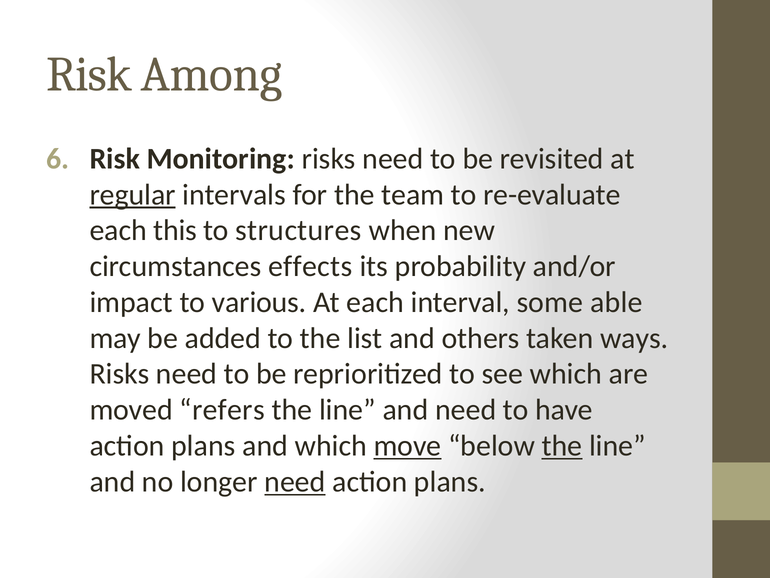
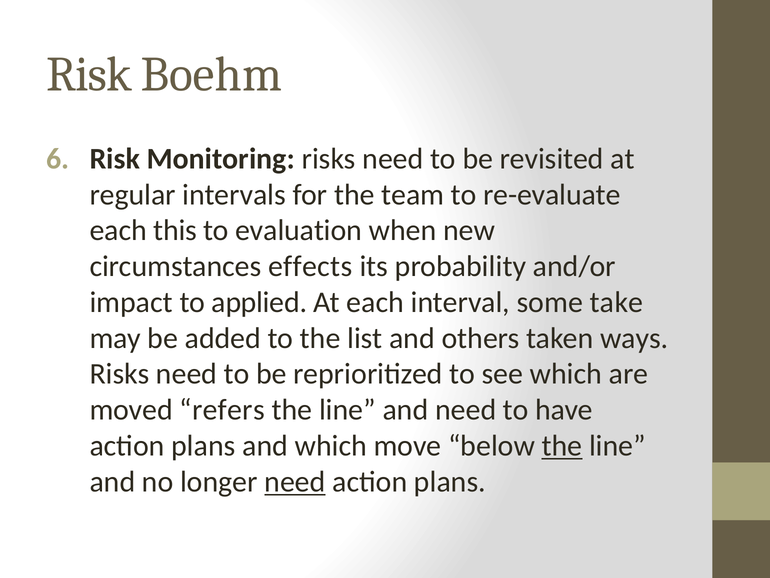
Among: Among -> Boehm
regular underline: present -> none
structures: structures -> evaluation
various: various -> applied
able: able -> take
move underline: present -> none
